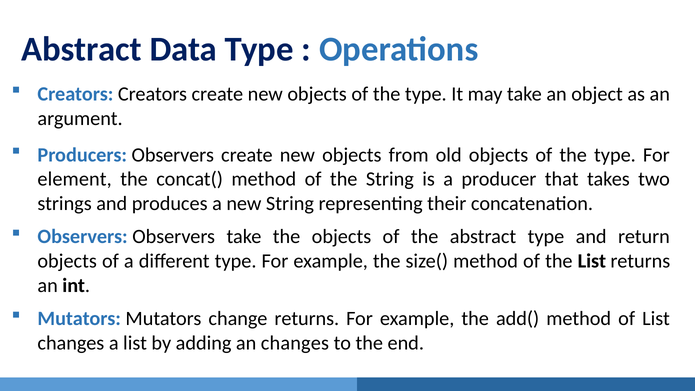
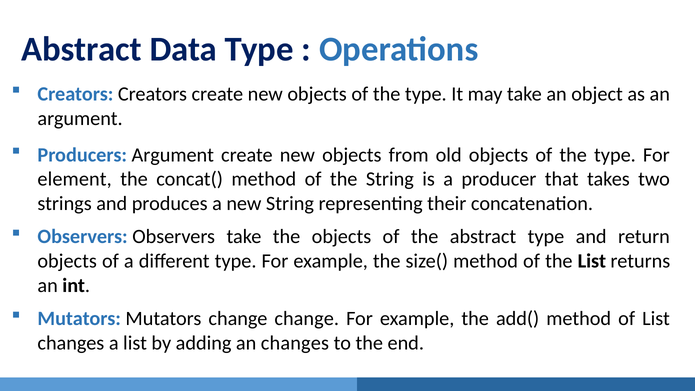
Producers Observers: Observers -> Argument
change returns: returns -> change
